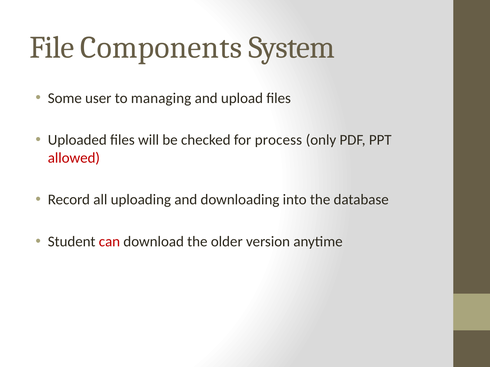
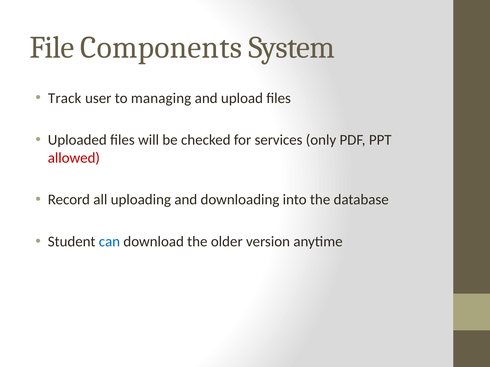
Some: Some -> Track
process: process -> services
can colour: red -> blue
